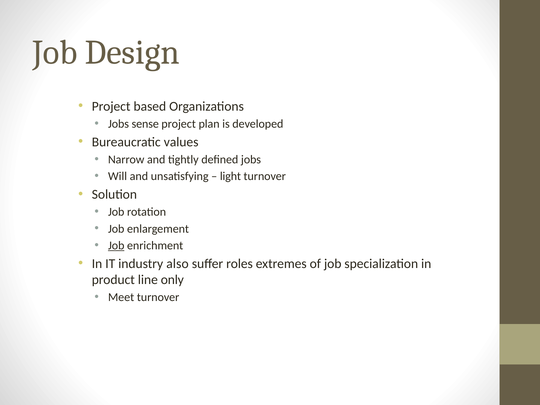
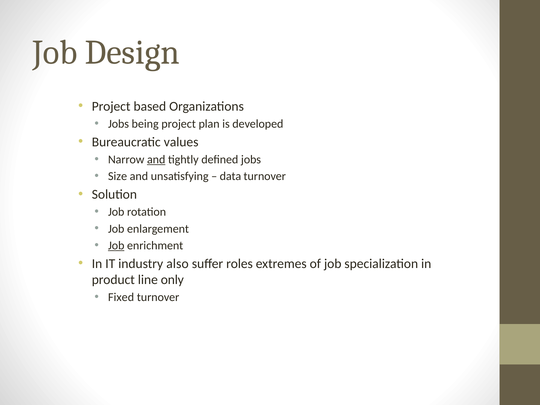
sense: sense -> being
and at (156, 159) underline: none -> present
Will: Will -> Size
light: light -> data
Meet: Meet -> Fixed
